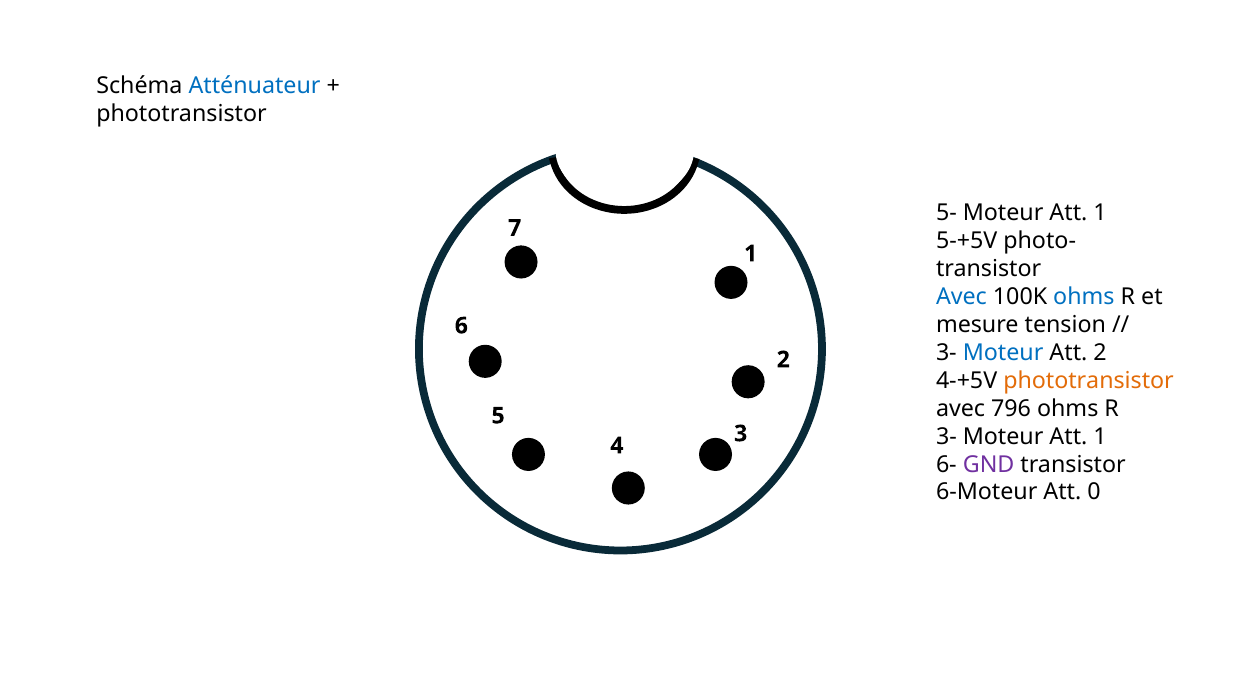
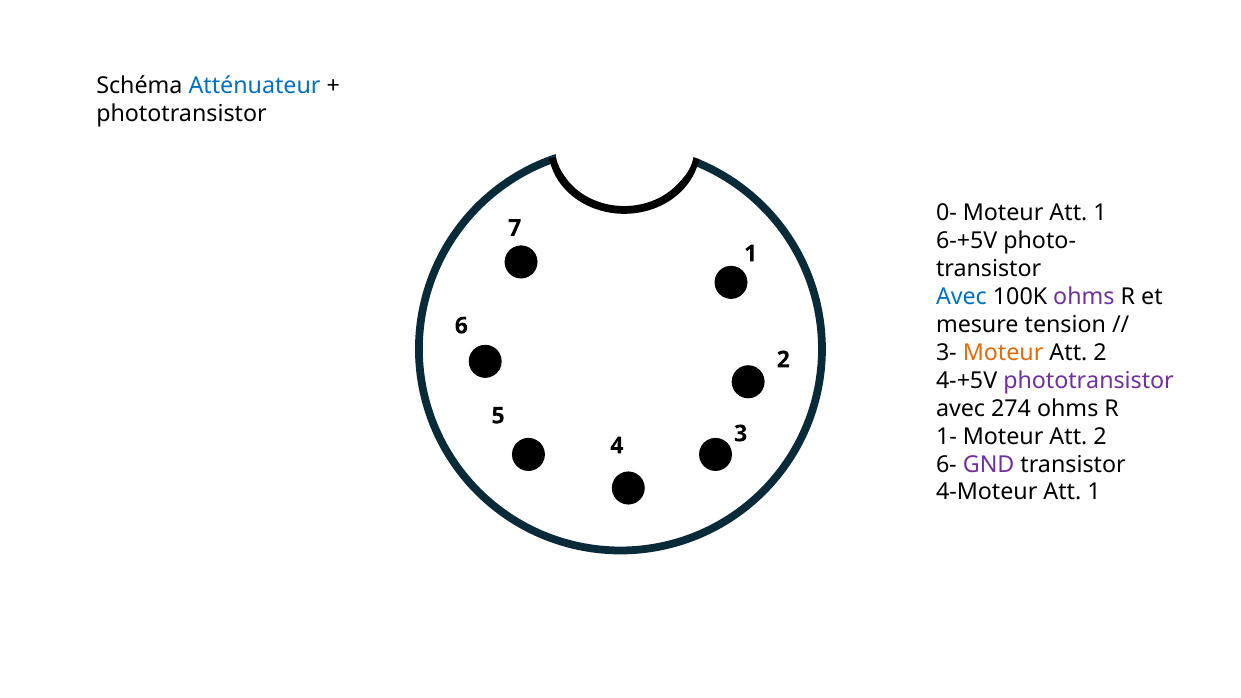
5-: 5- -> 0-
5-+5V: 5-+5V -> 6-+5V
ohms at (1084, 297) colour: blue -> purple
Moteur at (1003, 353) colour: blue -> orange
phototransistor at (1089, 381) colour: orange -> purple
796: 796 -> 274
3- at (946, 436): 3- -> 1-
1 at (1100, 436): 1 -> 2
6-Moteur: 6-Moteur -> 4-Moteur
0 at (1094, 492): 0 -> 1
